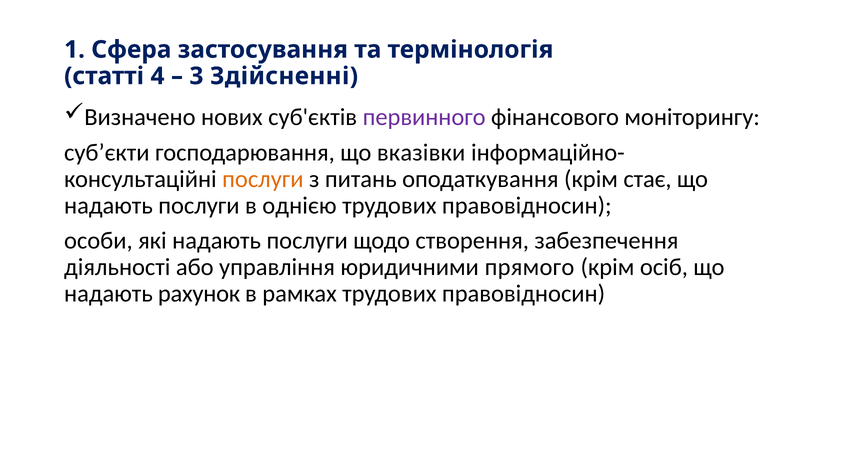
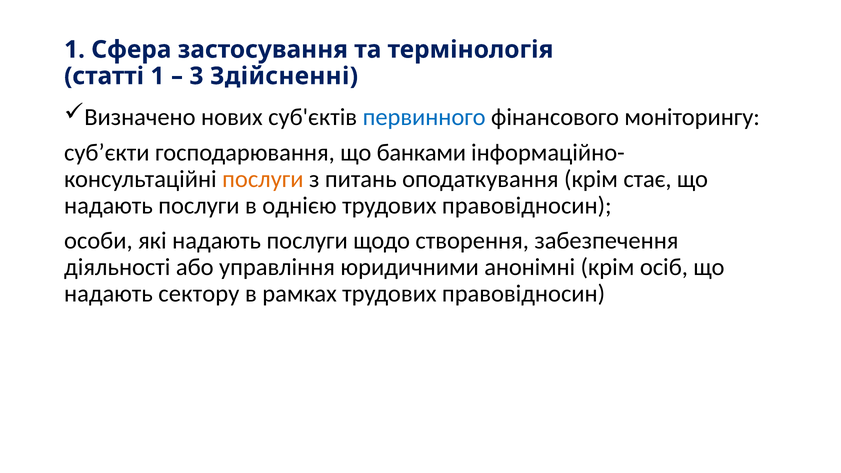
статті 4: 4 -> 1
первинного colour: purple -> blue
вказівки: вказівки -> банками
прямого: прямого -> анонімні
рахунок: рахунок -> сектору
